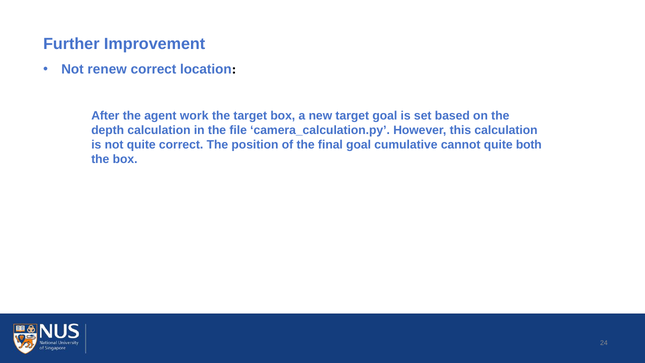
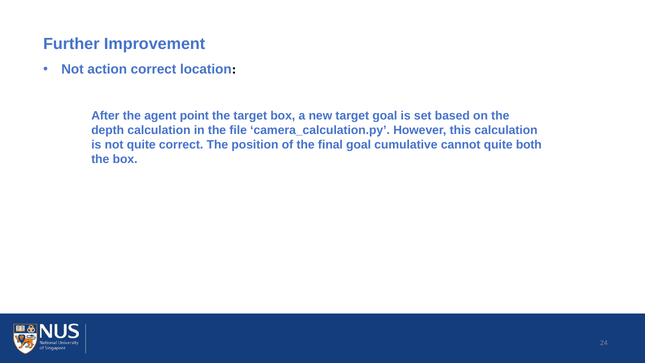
renew: renew -> action
work: work -> point
